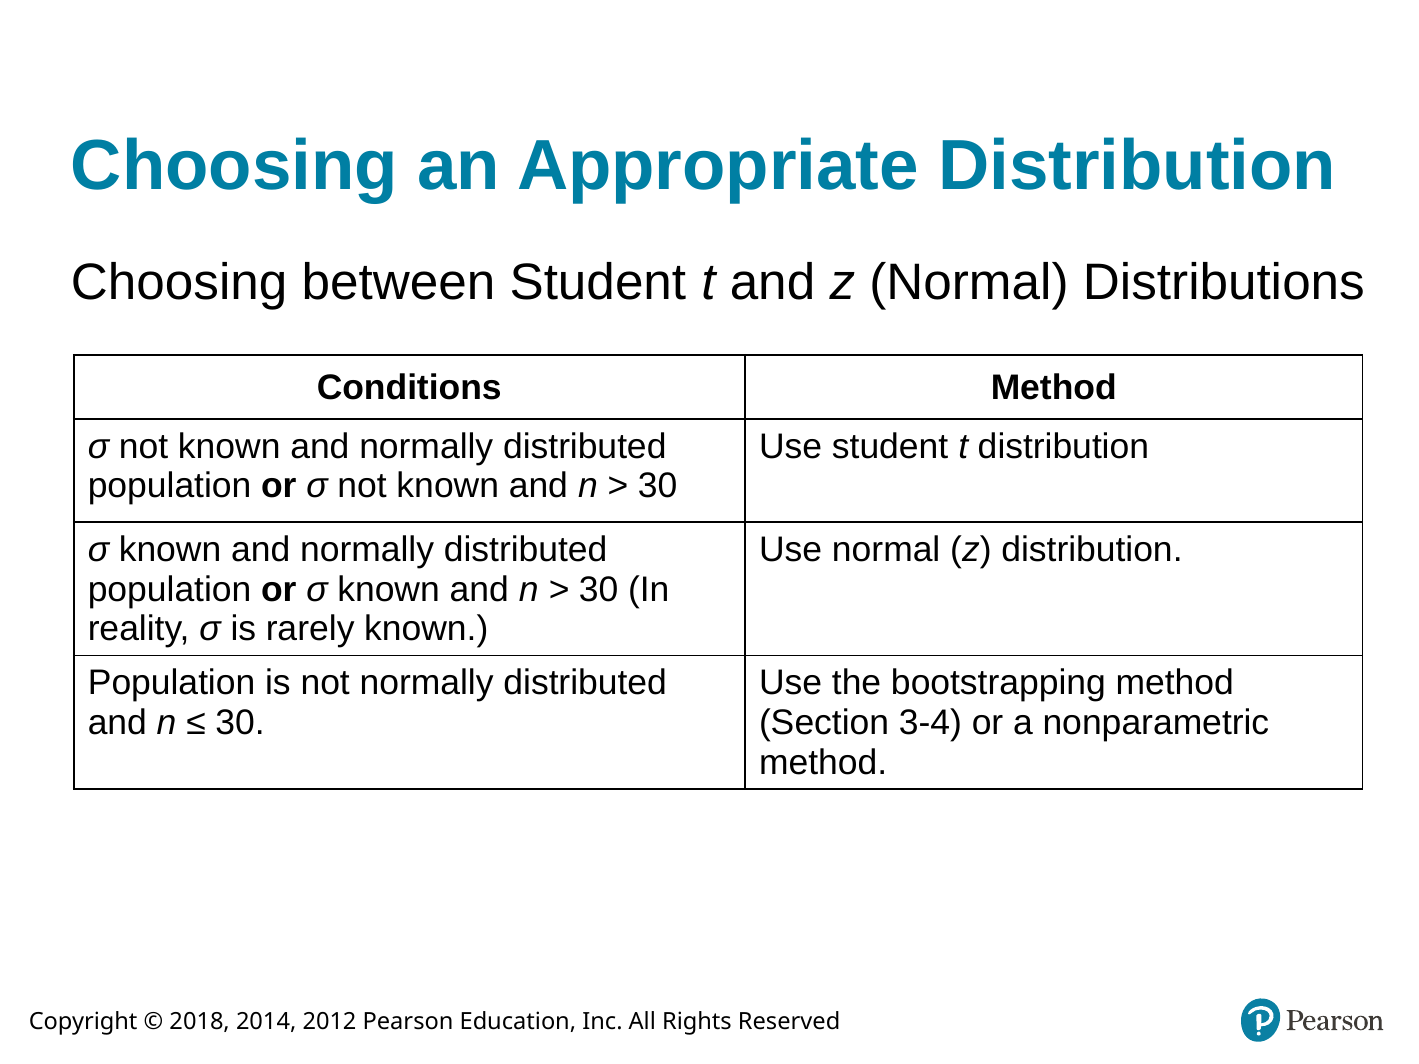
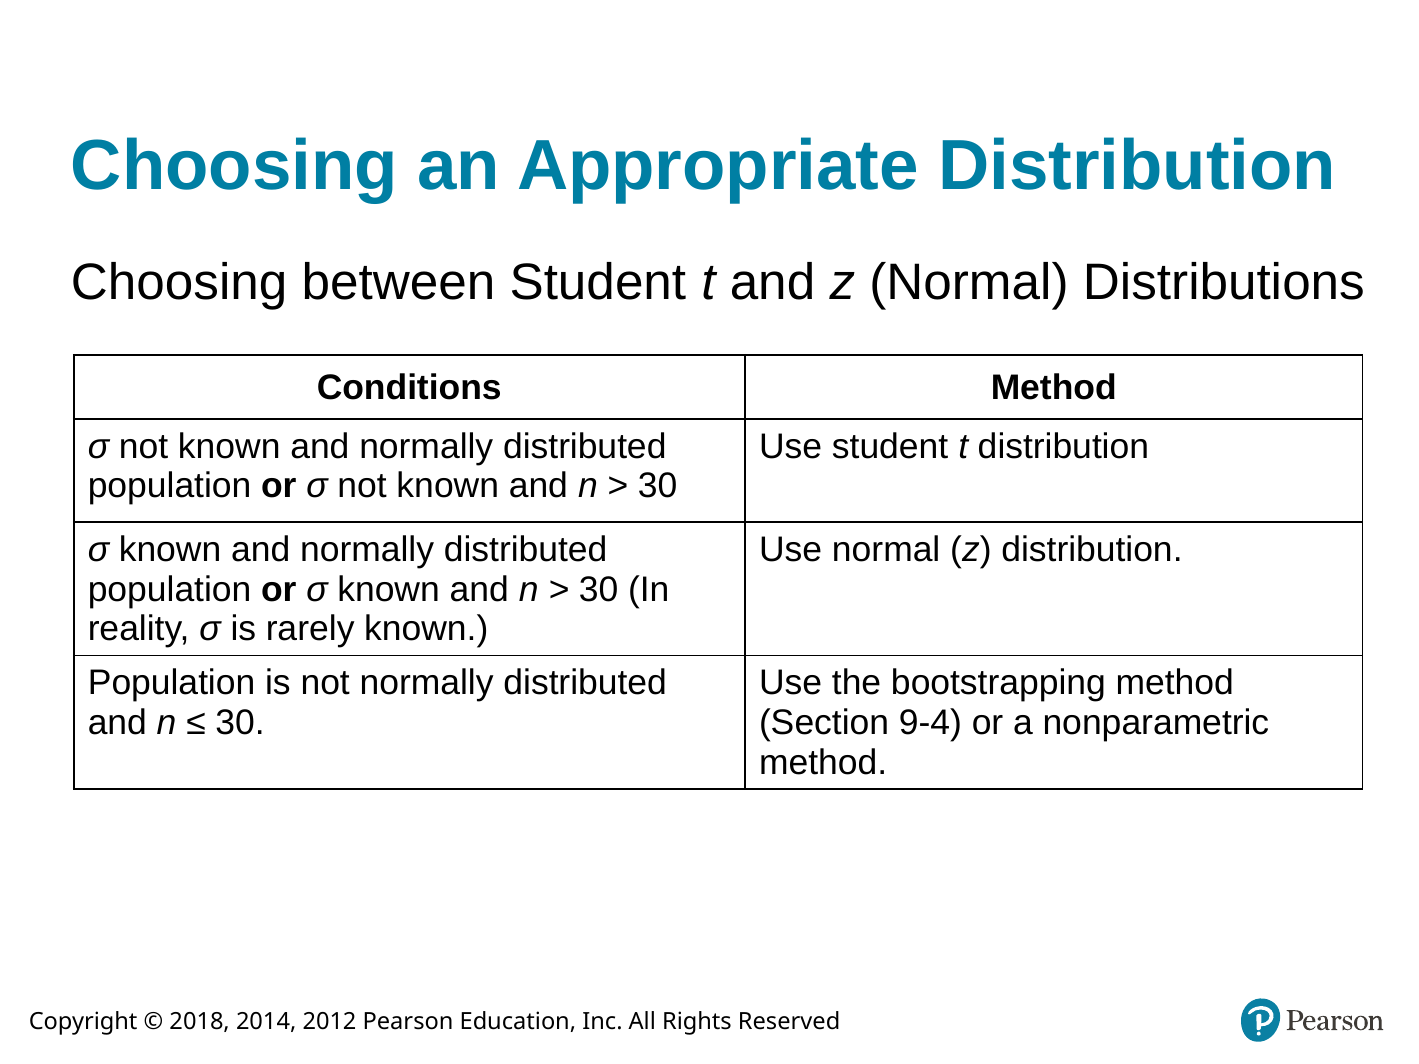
3-4: 3-4 -> 9-4
